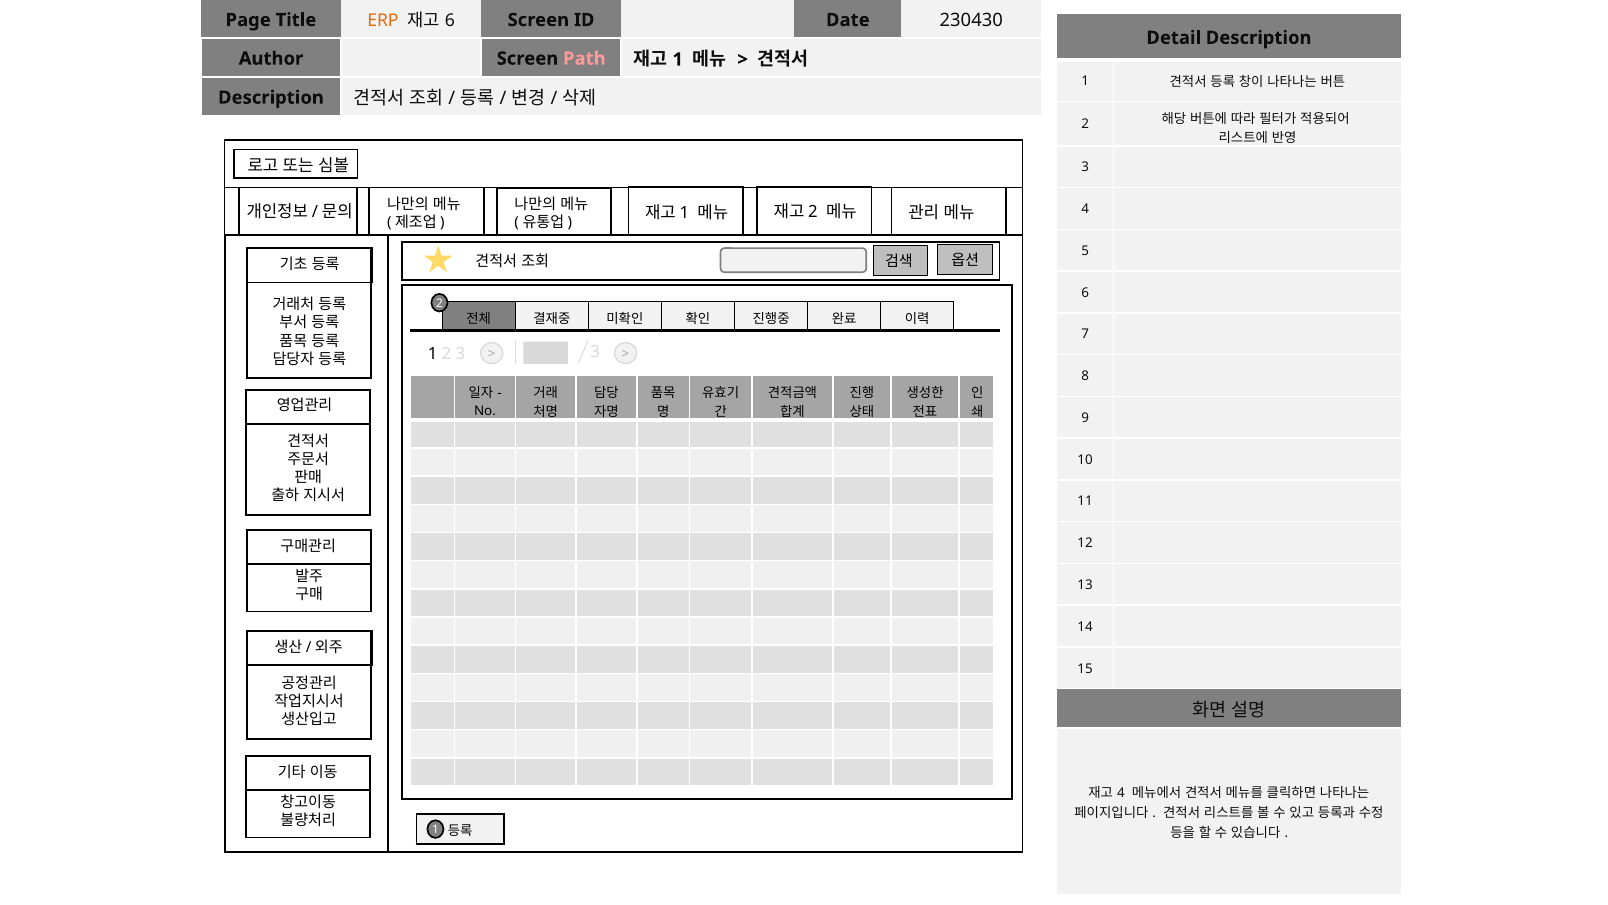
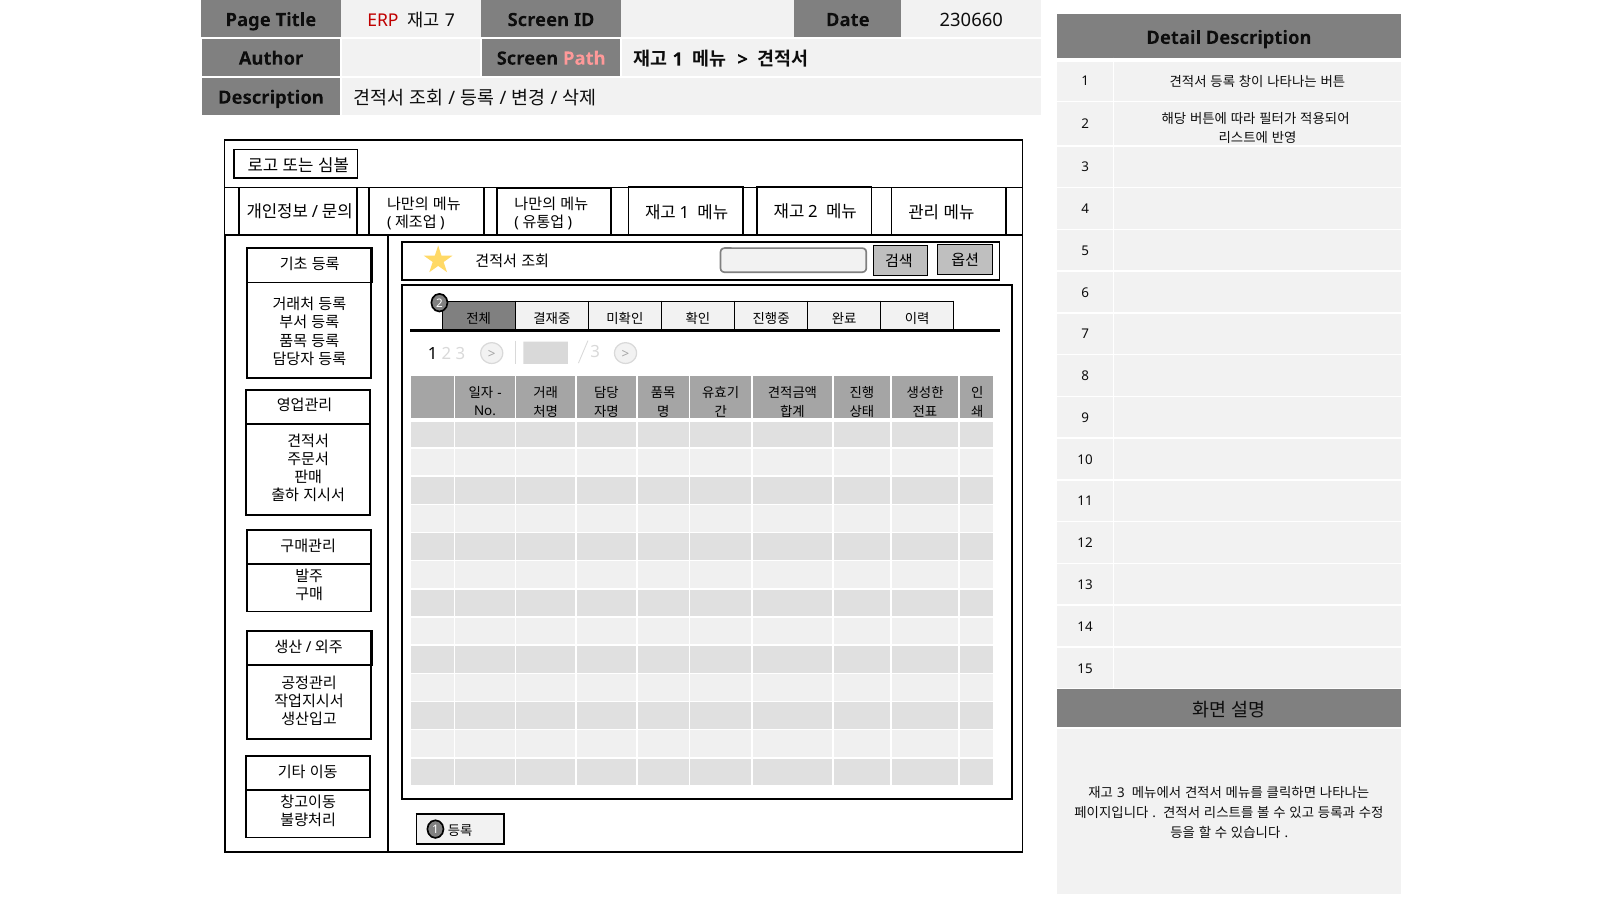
ERP colour: orange -> red
6 at (450, 21): 6 -> 7
230430: 230430 -> 230660
4 at (1121, 793): 4 -> 3
